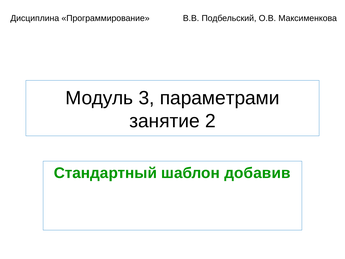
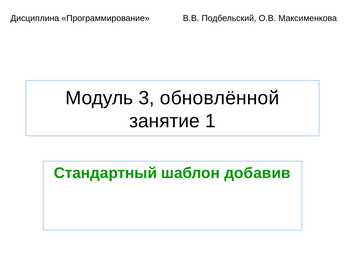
параметрами: параметрами -> обновлённой
2: 2 -> 1
